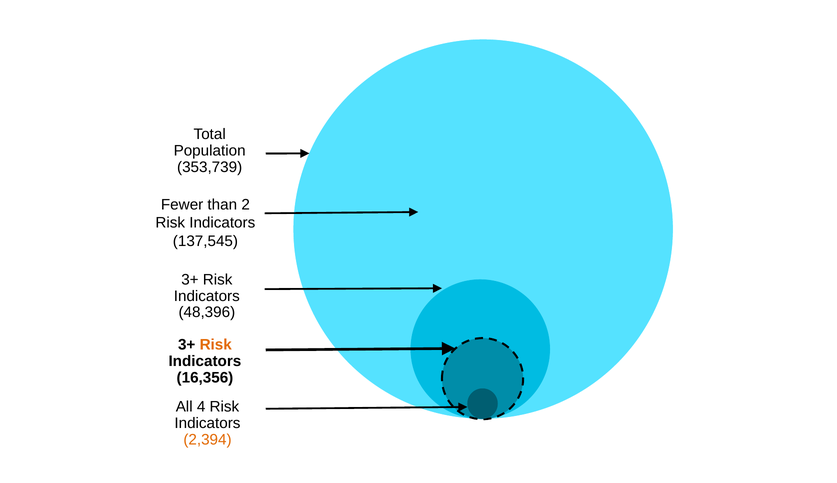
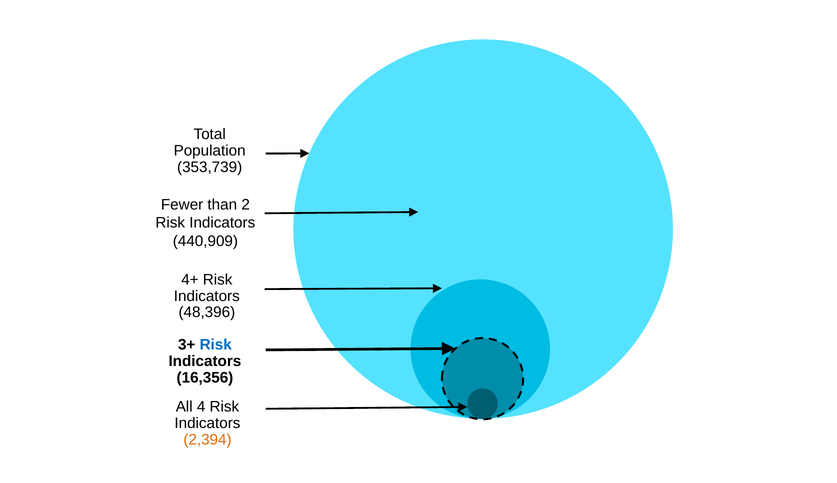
137,545: 137,545 -> 440,909
3+ at (190, 280): 3+ -> 4+
Risk at (216, 345) colour: orange -> blue
